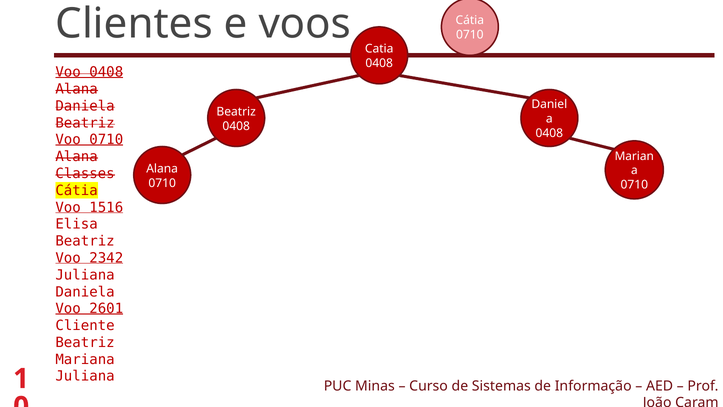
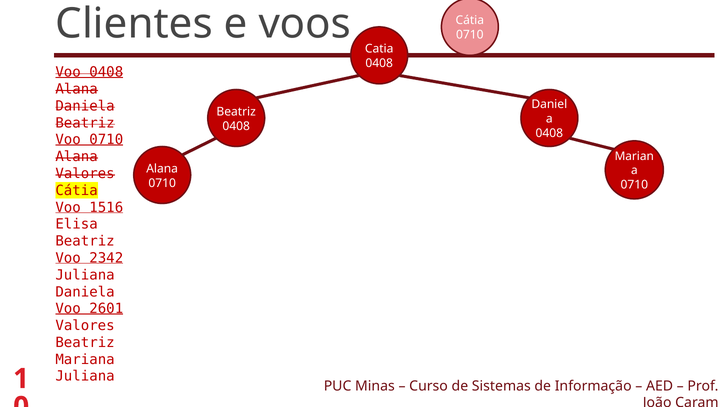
Classes at (85, 173): Classes -> Valores
Cliente at (85, 325): Cliente -> Valores
